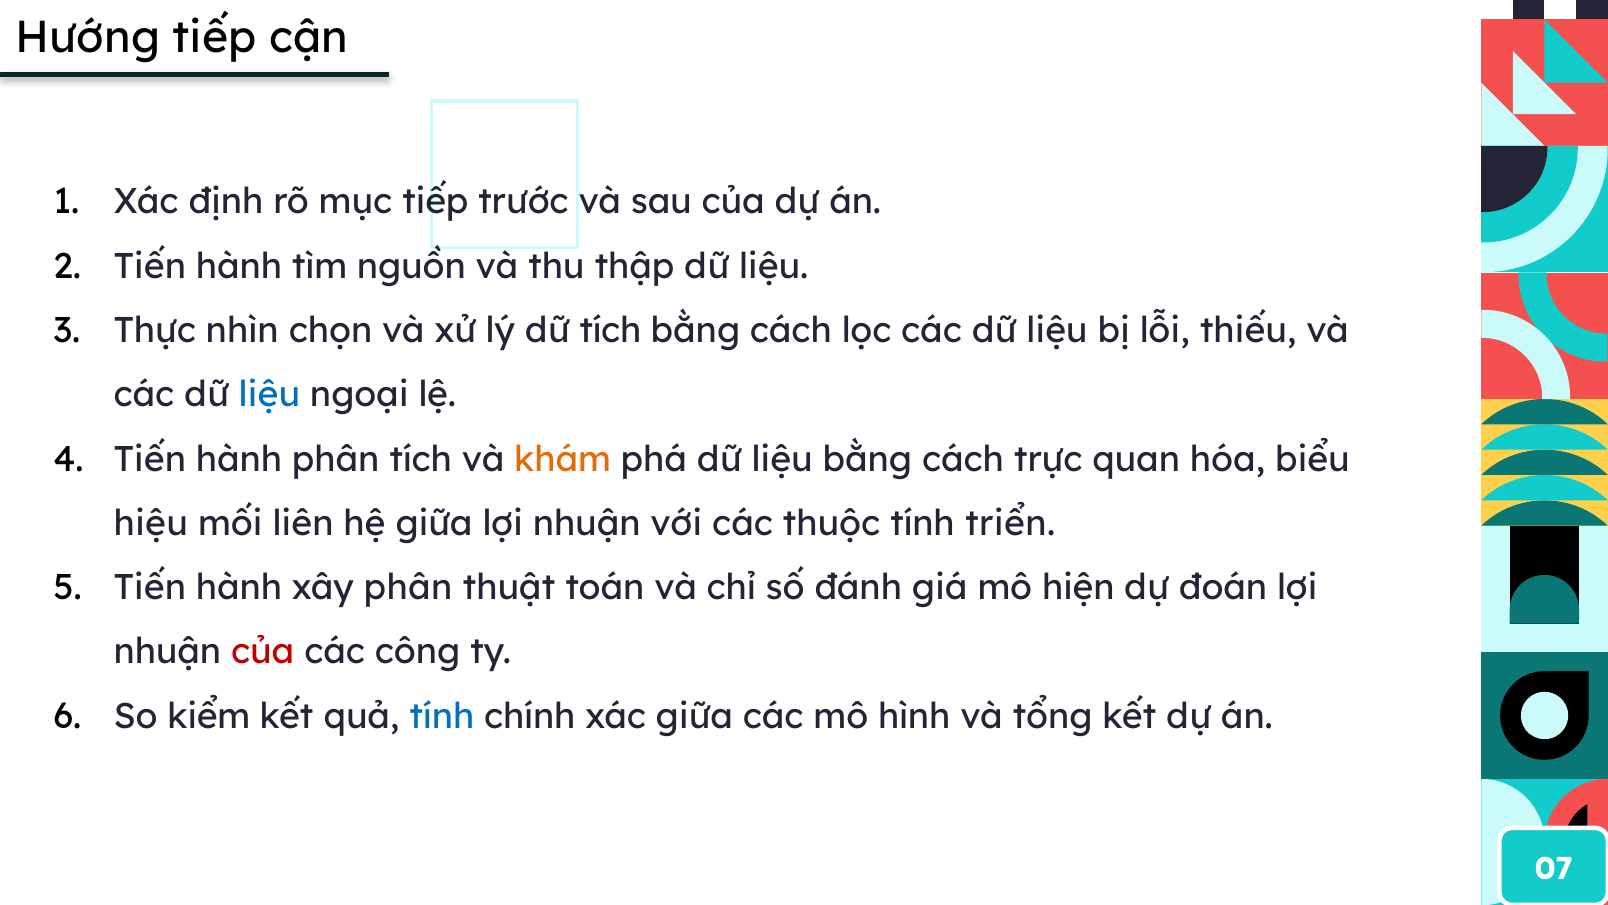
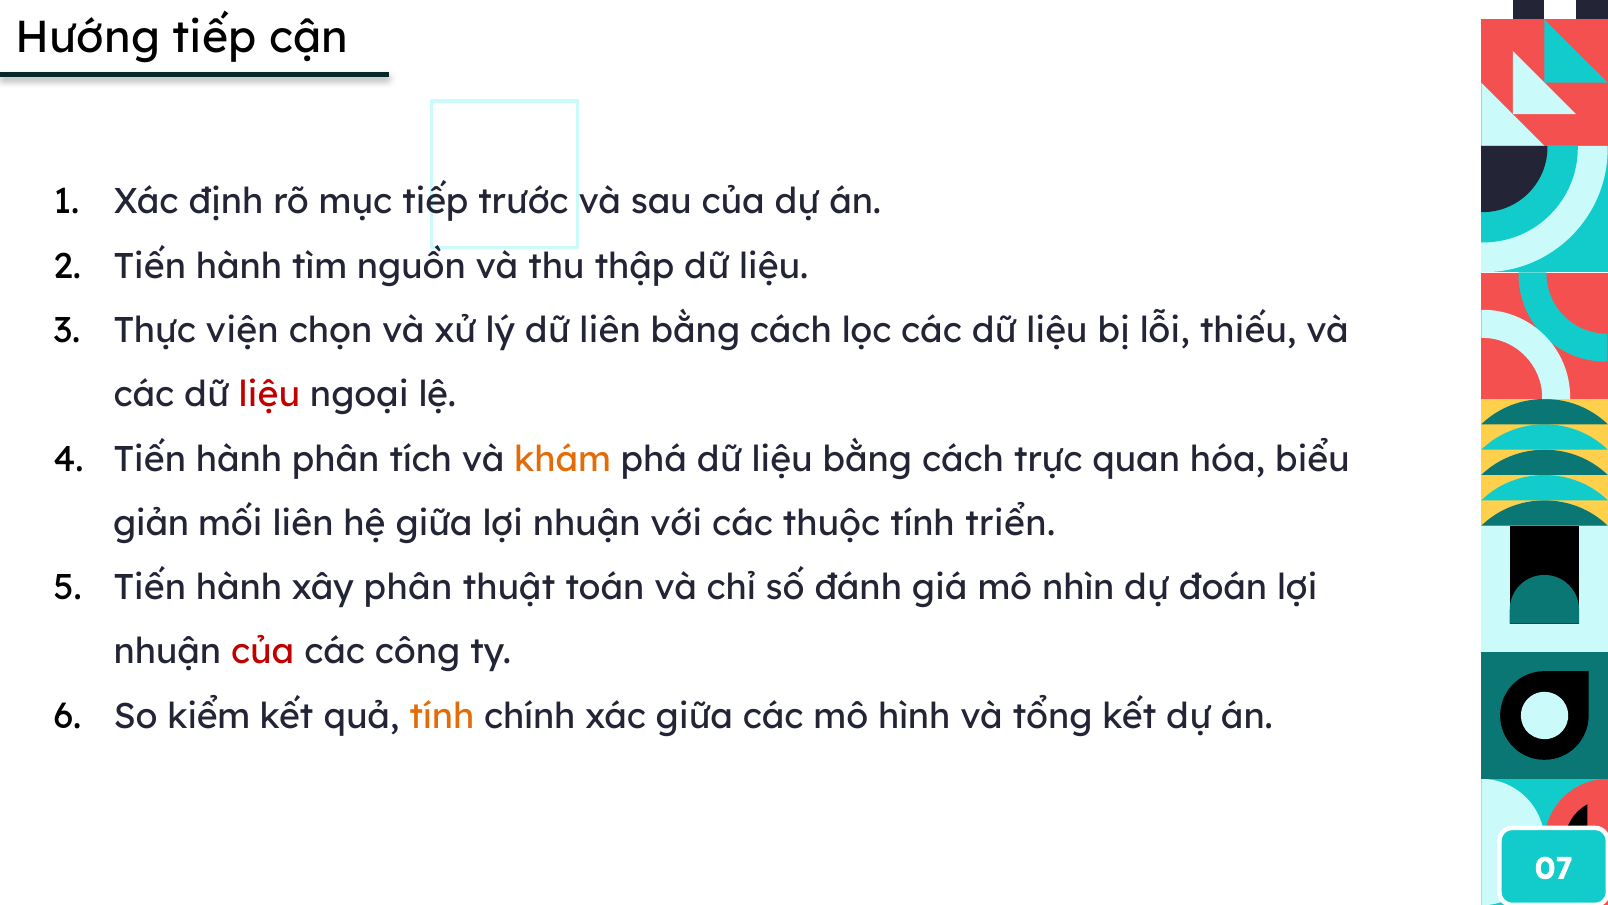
nhìn: nhìn -> viện
dữ tích: tích -> liên
liệu at (269, 395) colour: blue -> red
hiệu: hiệu -> giản
hiện: hiện -> nhìn
tính at (442, 716) colour: blue -> orange
